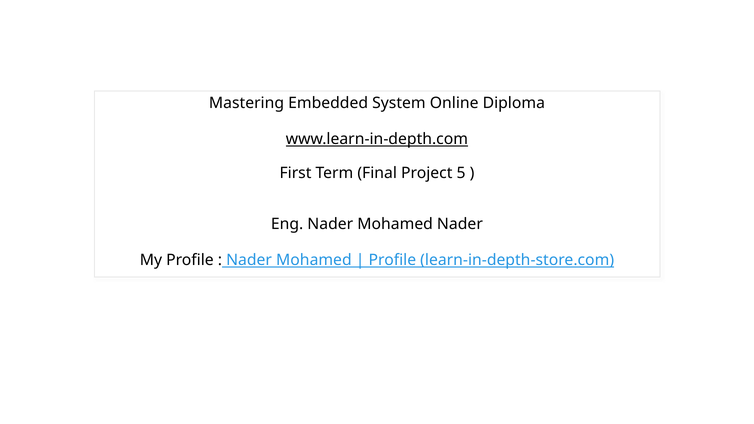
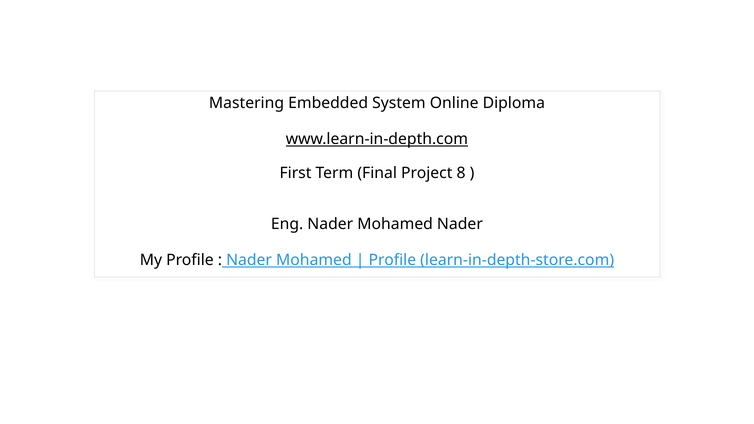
5: 5 -> 8
